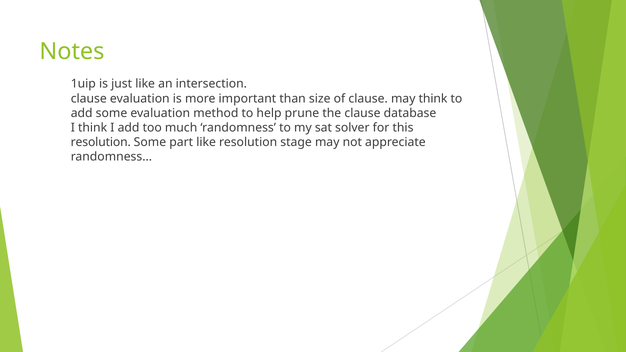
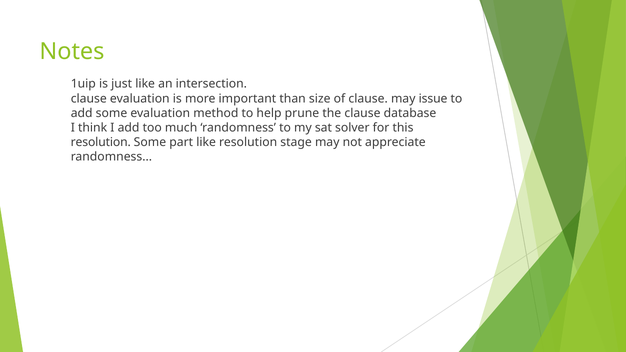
may think: think -> issue
